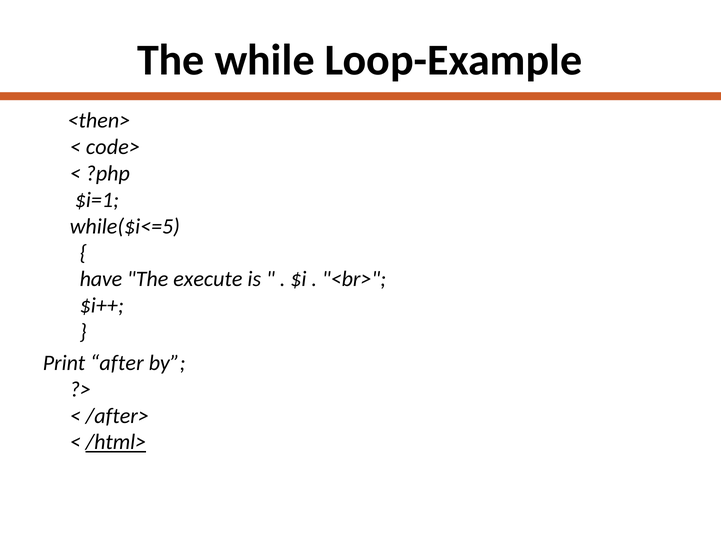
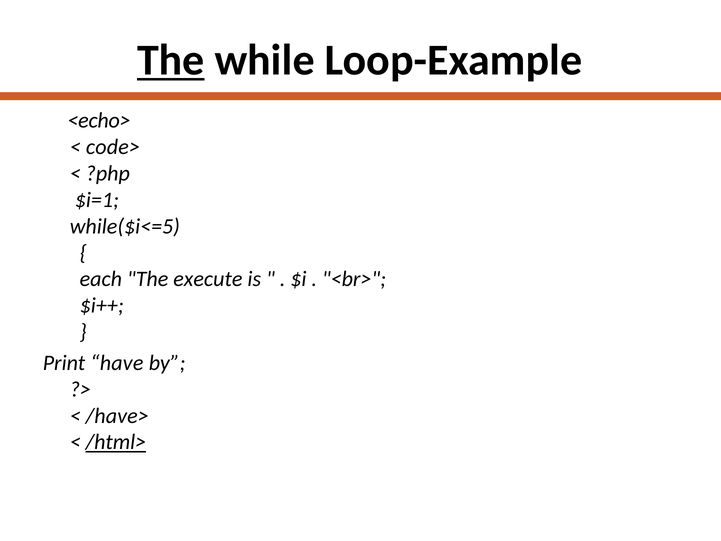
The at (171, 60) underline: none -> present
<then>: <then> -> <echo>
have: have -> each
after: after -> have
/after>: /after> -> /have>
